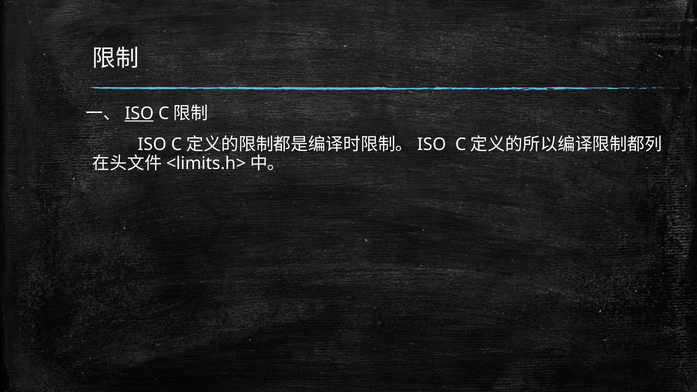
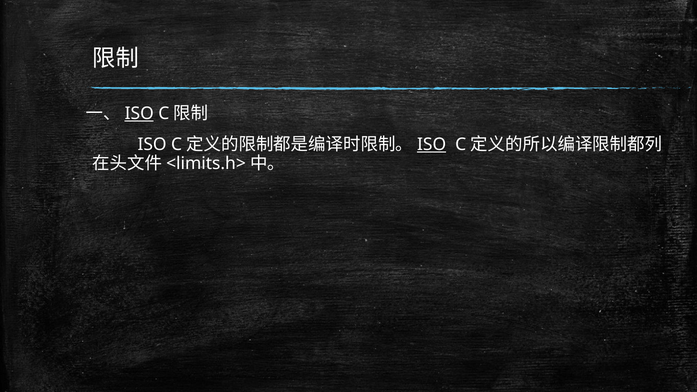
ISO at (432, 145) underline: none -> present
